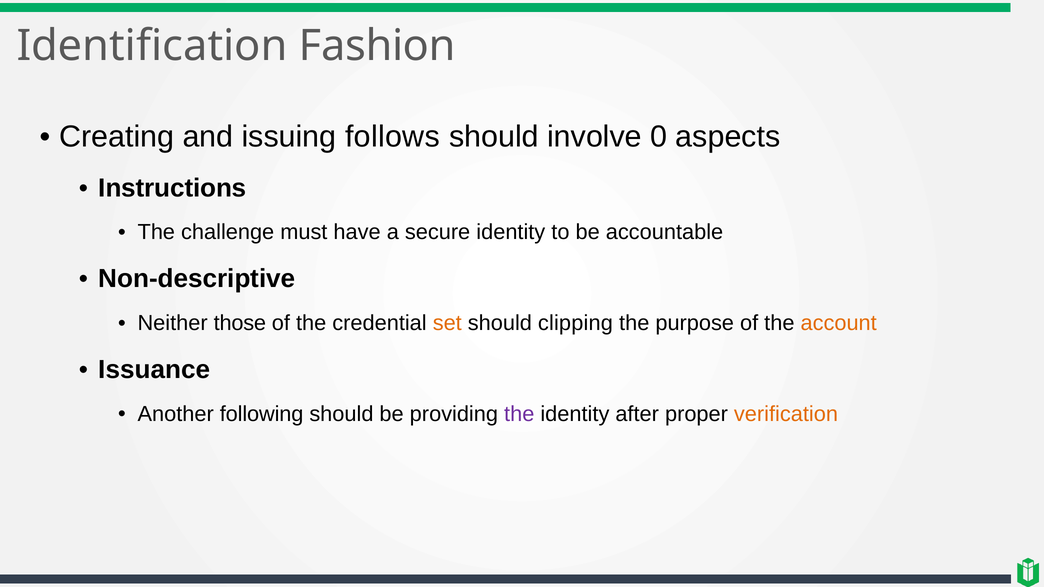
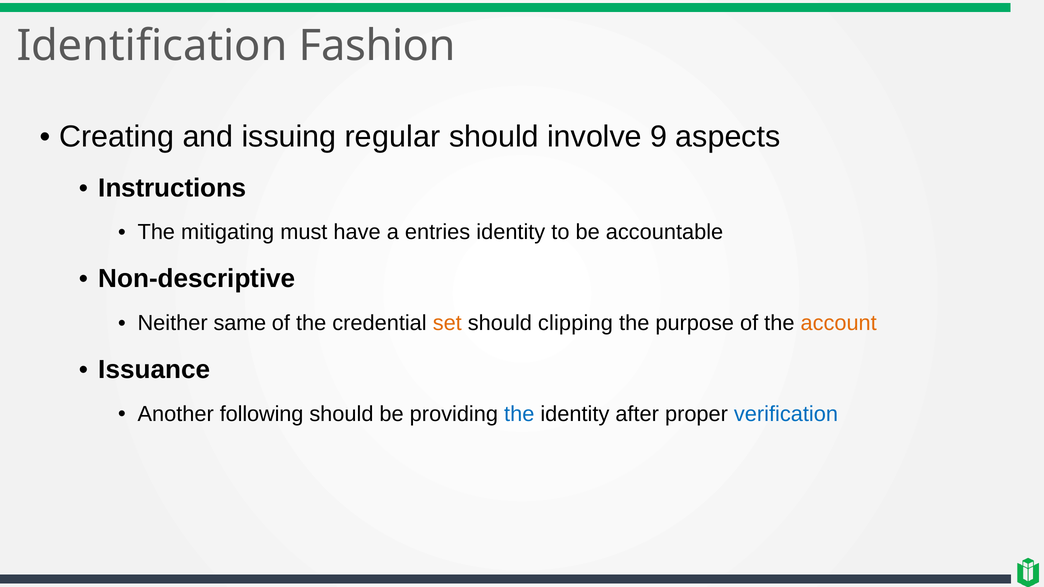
follows: follows -> regular
0: 0 -> 9
challenge: challenge -> mitigating
secure: secure -> entries
those: those -> same
the at (519, 414) colour: purple -> blue
verification colour: orange -> blue
